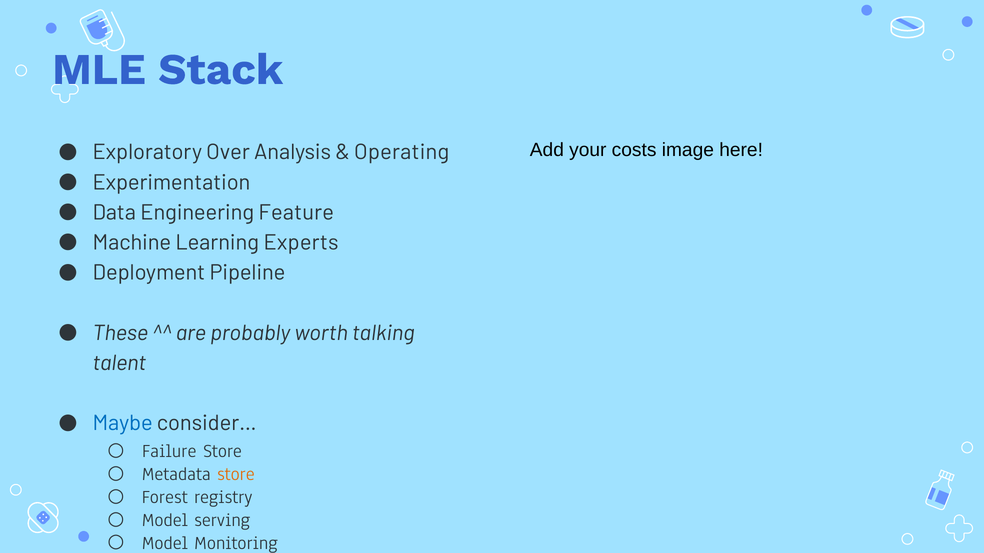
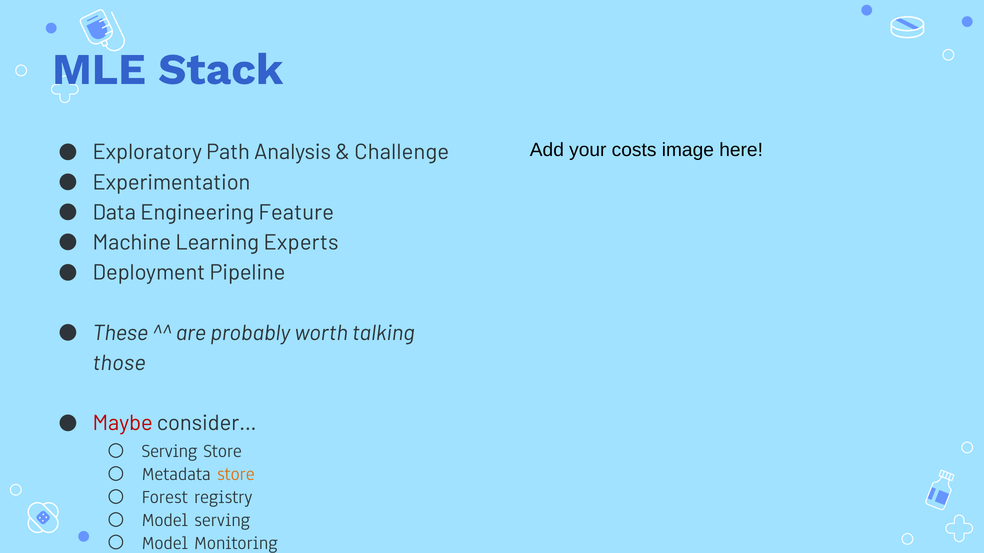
Over: Over -> Path
Operating: Operating -> Challenge
talent: talent -> those
Maybe colour: blue -> red
Failure at (169, 451): Failure -> Serving
